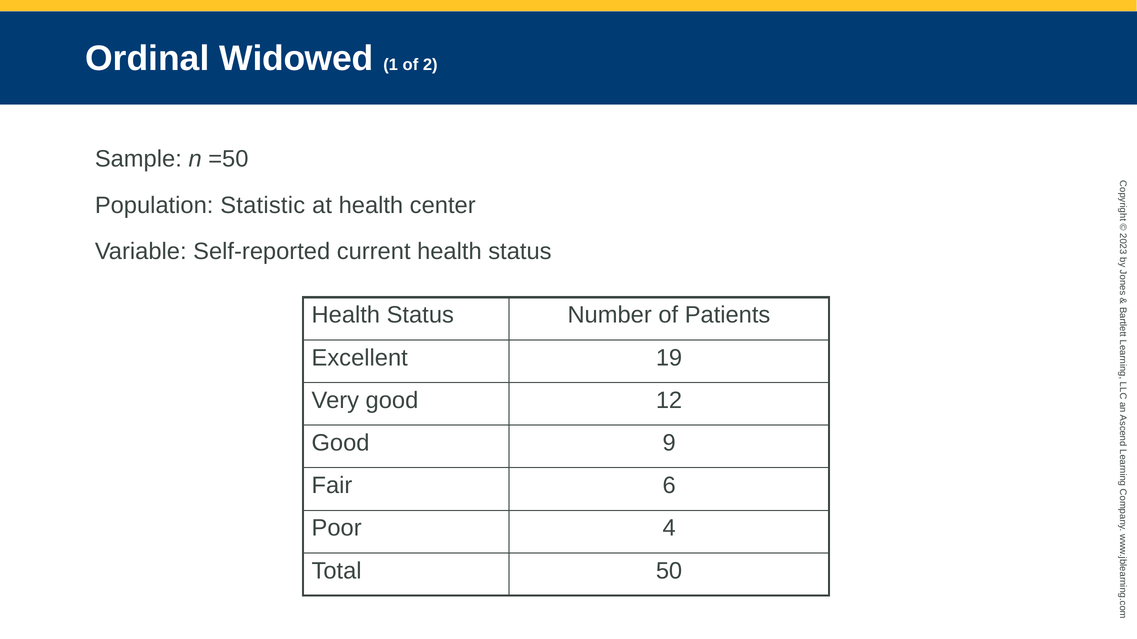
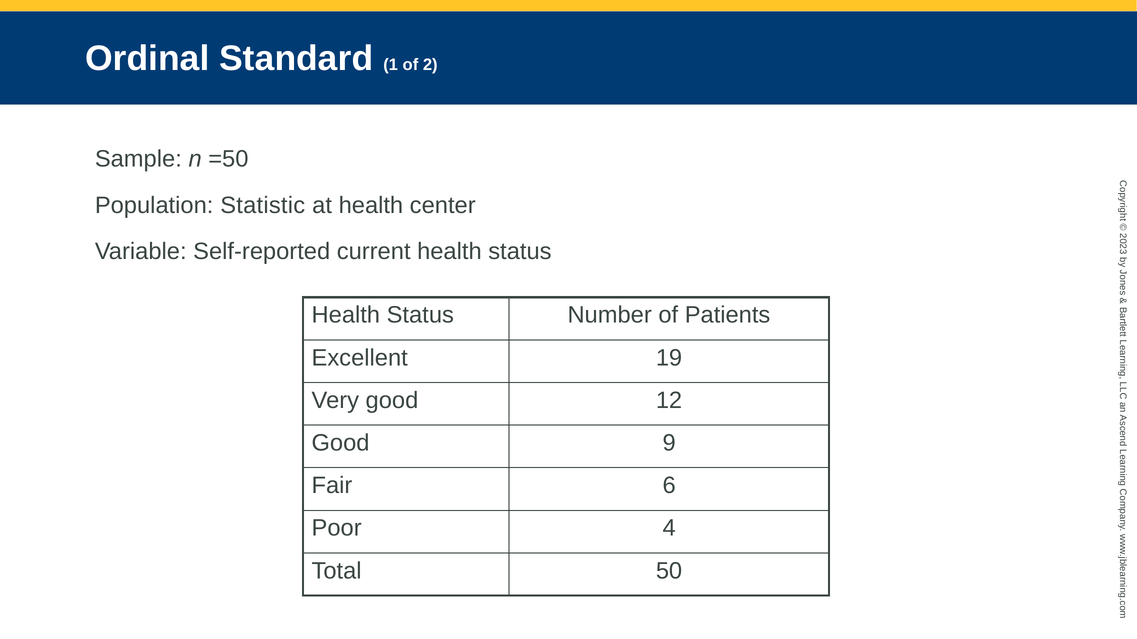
Widowed: Widowed -> Standard
